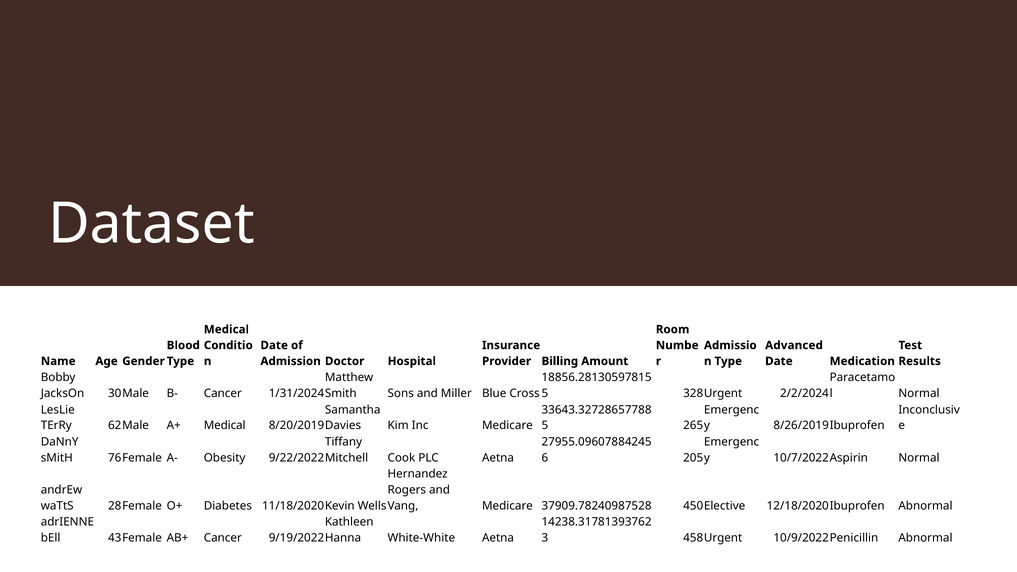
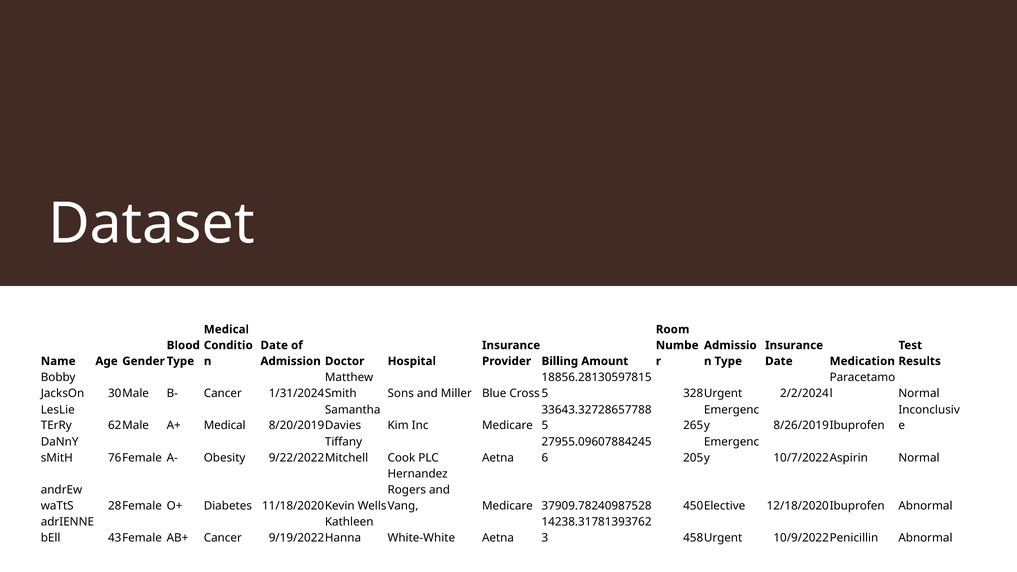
Advanced at (794, 345): Advanced -> Insurance
